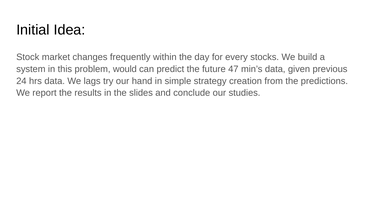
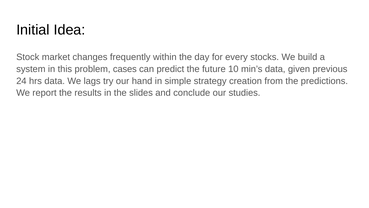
would: would -> cases
47: 47 -> 10
